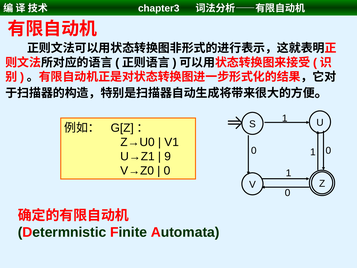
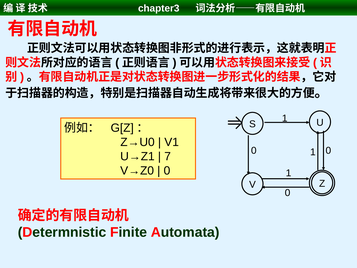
9: 9 -> 7
